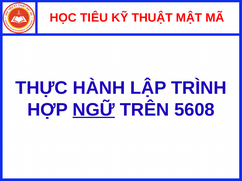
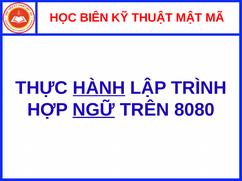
TIÊU: TIÊU -> BIÊN
HÀNH underline: none -> present
5608: 5608 -> 8080
